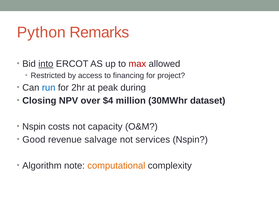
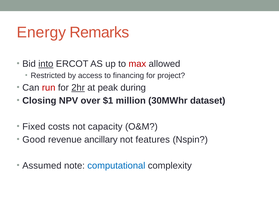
Python: Python -> Energy
run colour: blue -> red
2hr underline: none -> present
$4: $4 -> $1
Nspin at (34, 127): Nspin -> Fixed
salvage: salvage -> ancillary
services: services -> features
Algorithm: Algorithm -> Assumed
computational colour: orange -> blue
